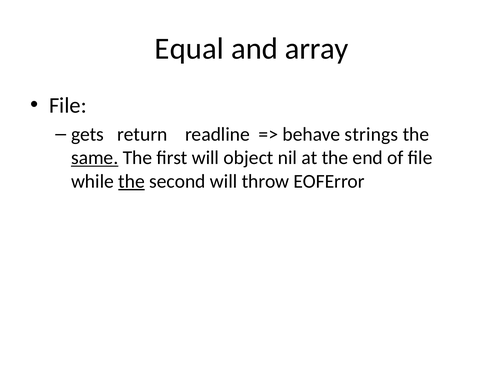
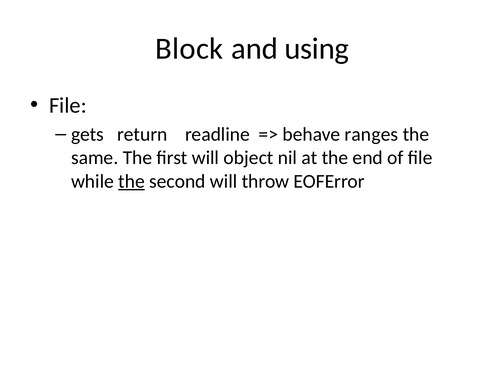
Equal: Equal -> Block
array: array -> using
strings: strings -> ranges
same underline: present -> none
